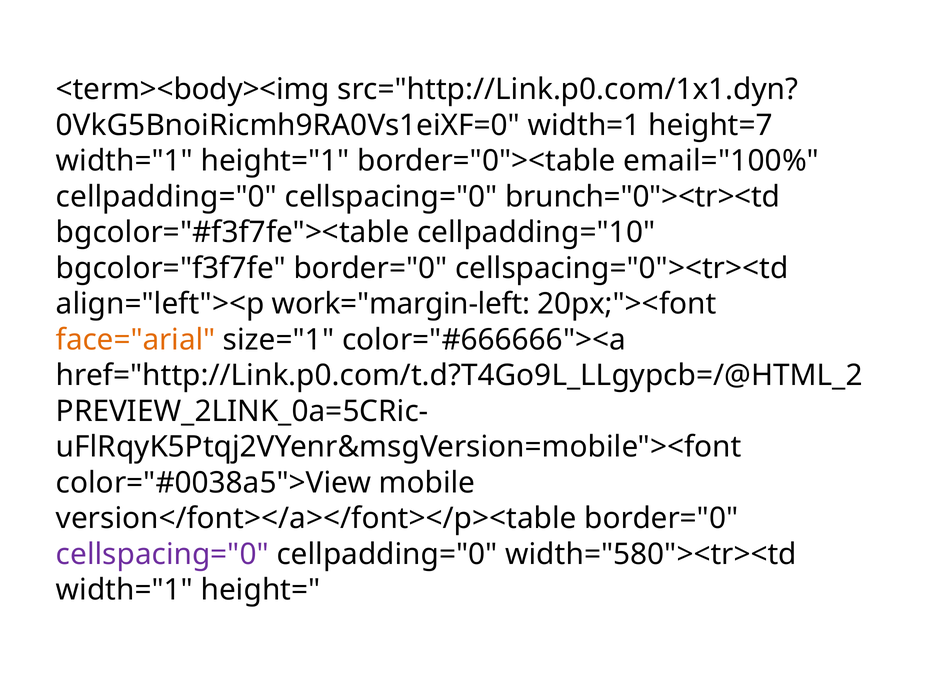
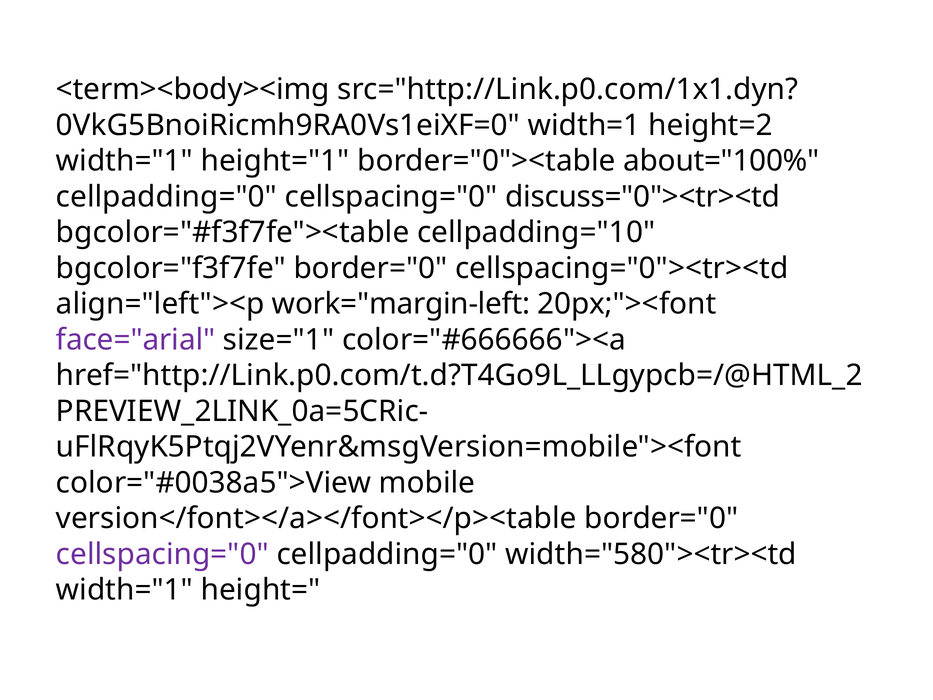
height=7: height=7 -> height=2
email="100%: email="100% -> about="100%
brunch="0"><tr><td: brunch="0"><tr><td -> discuss="0"><tr><td
face="arial colour: orange -> purple
